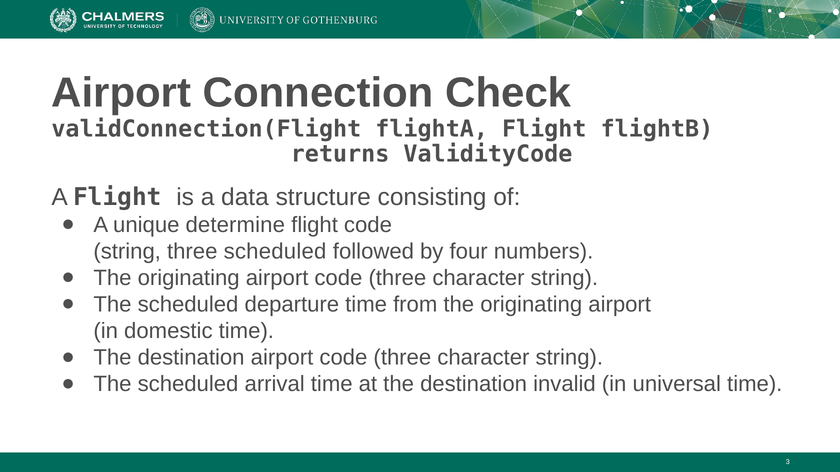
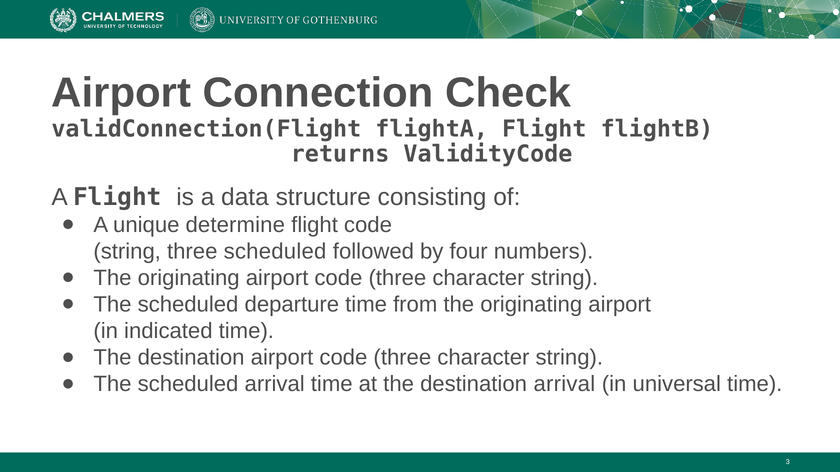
domestic: domestic -> indicated
destination invalid: invalid -> arrival
